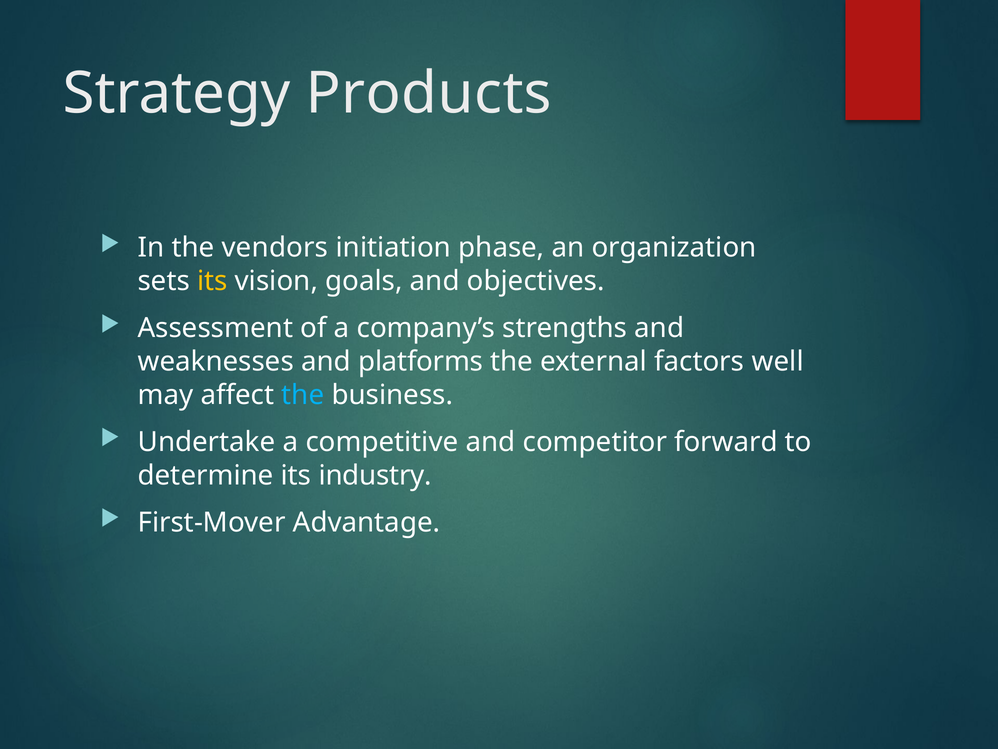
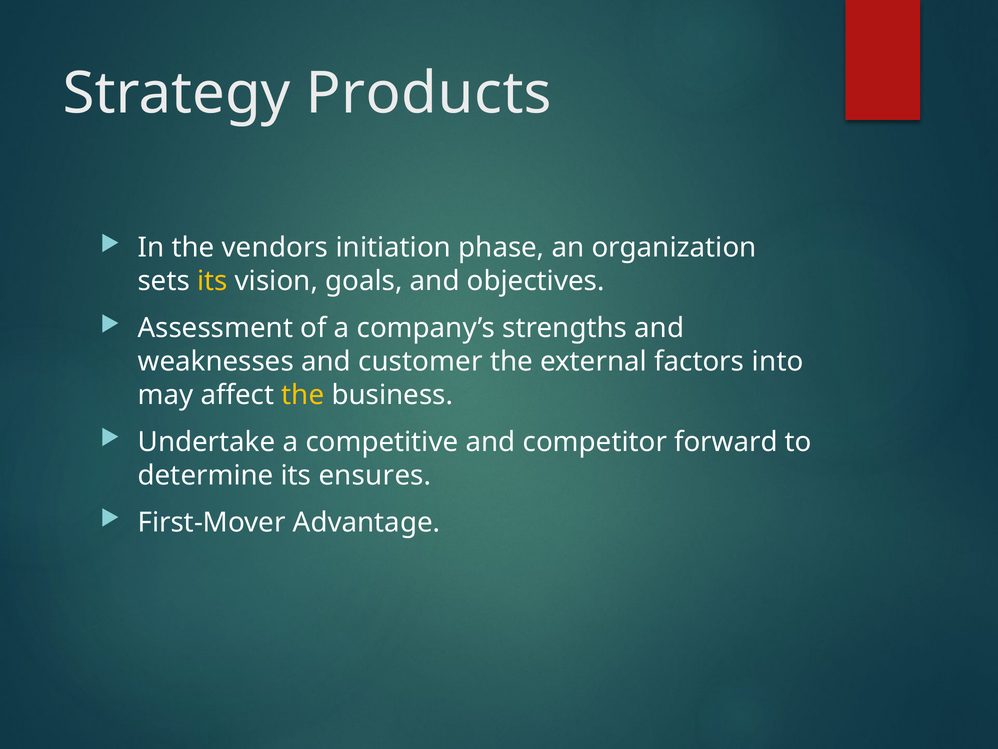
platforms: platforms -> customer
well: well -> into
the at (303, 395) colour: light blue -> yellow
industry: industry -> ensures
